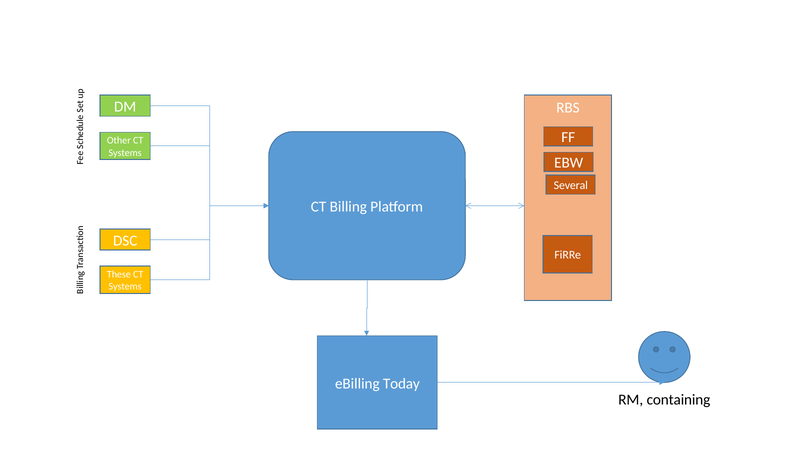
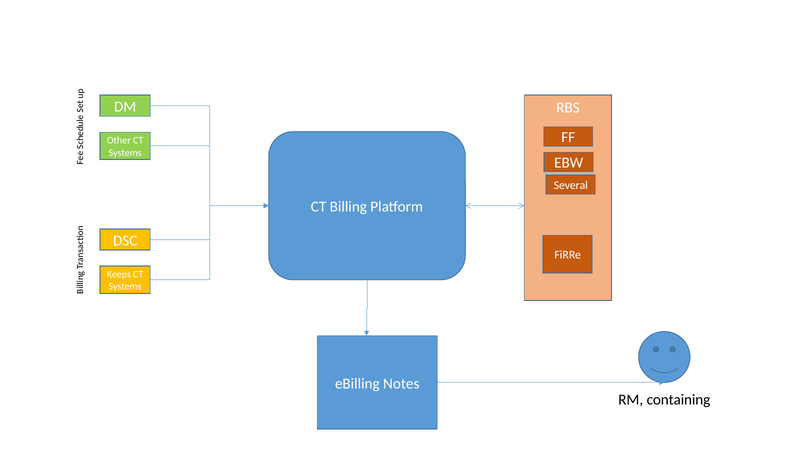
These: These -> Keeps
Today: Today -> Notes
